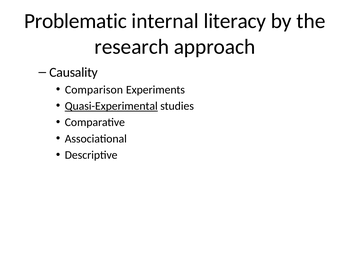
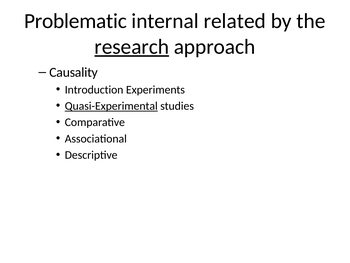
literacy: literacy -> related
research underline: none -> present
Comparison: Comparison -> Introduction
